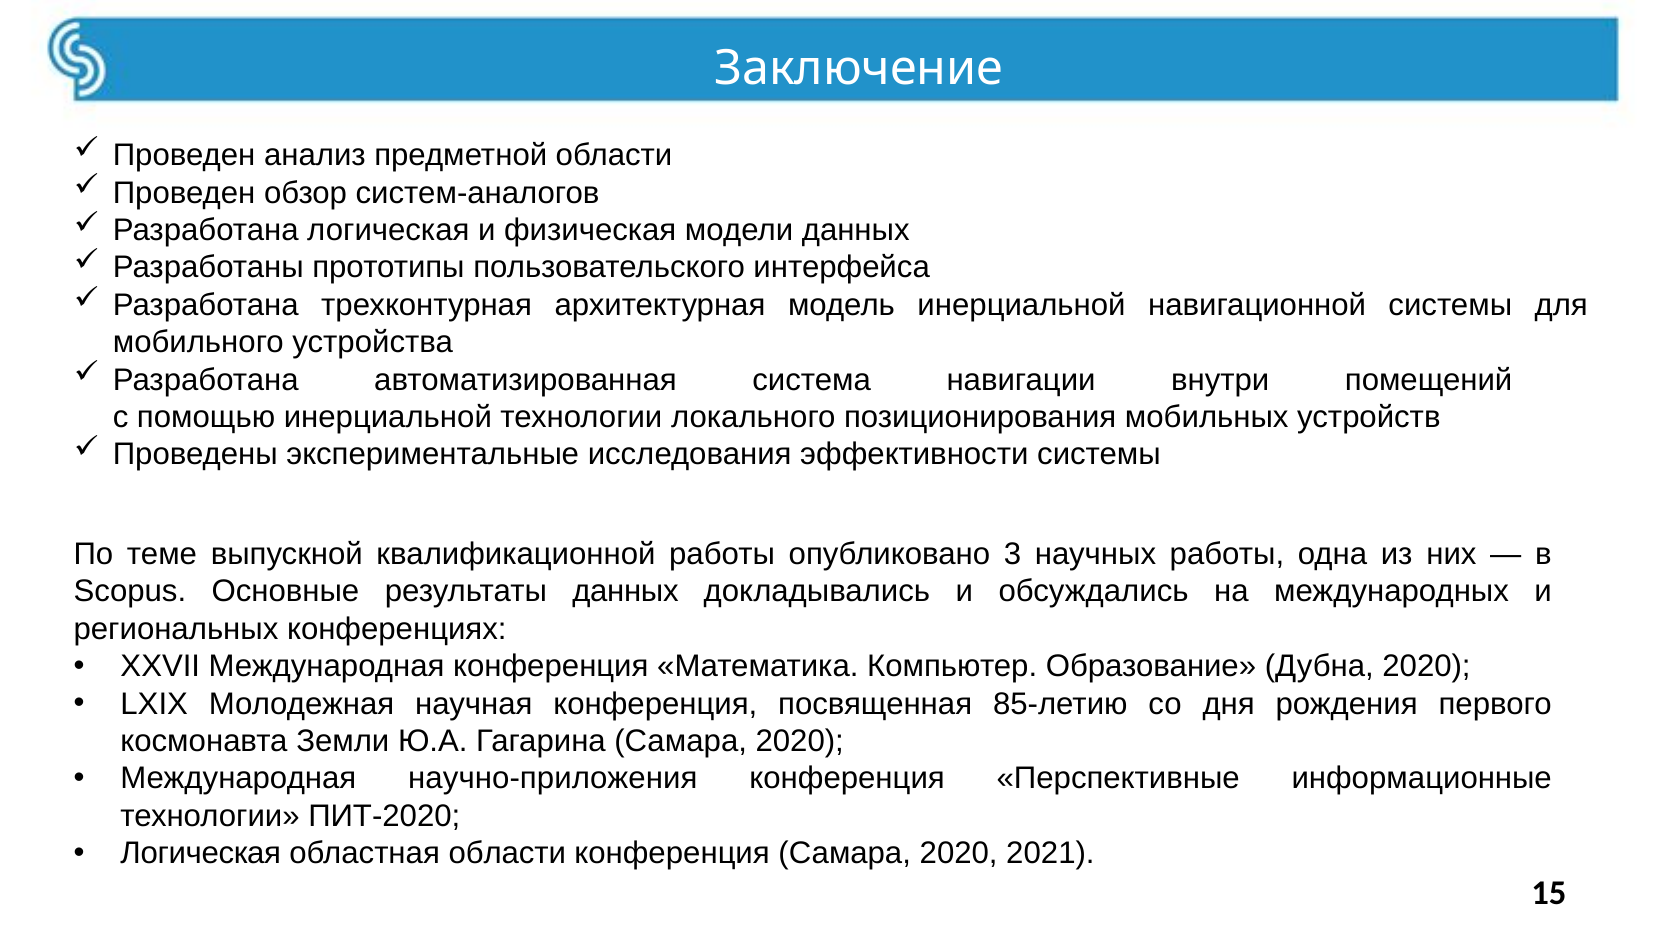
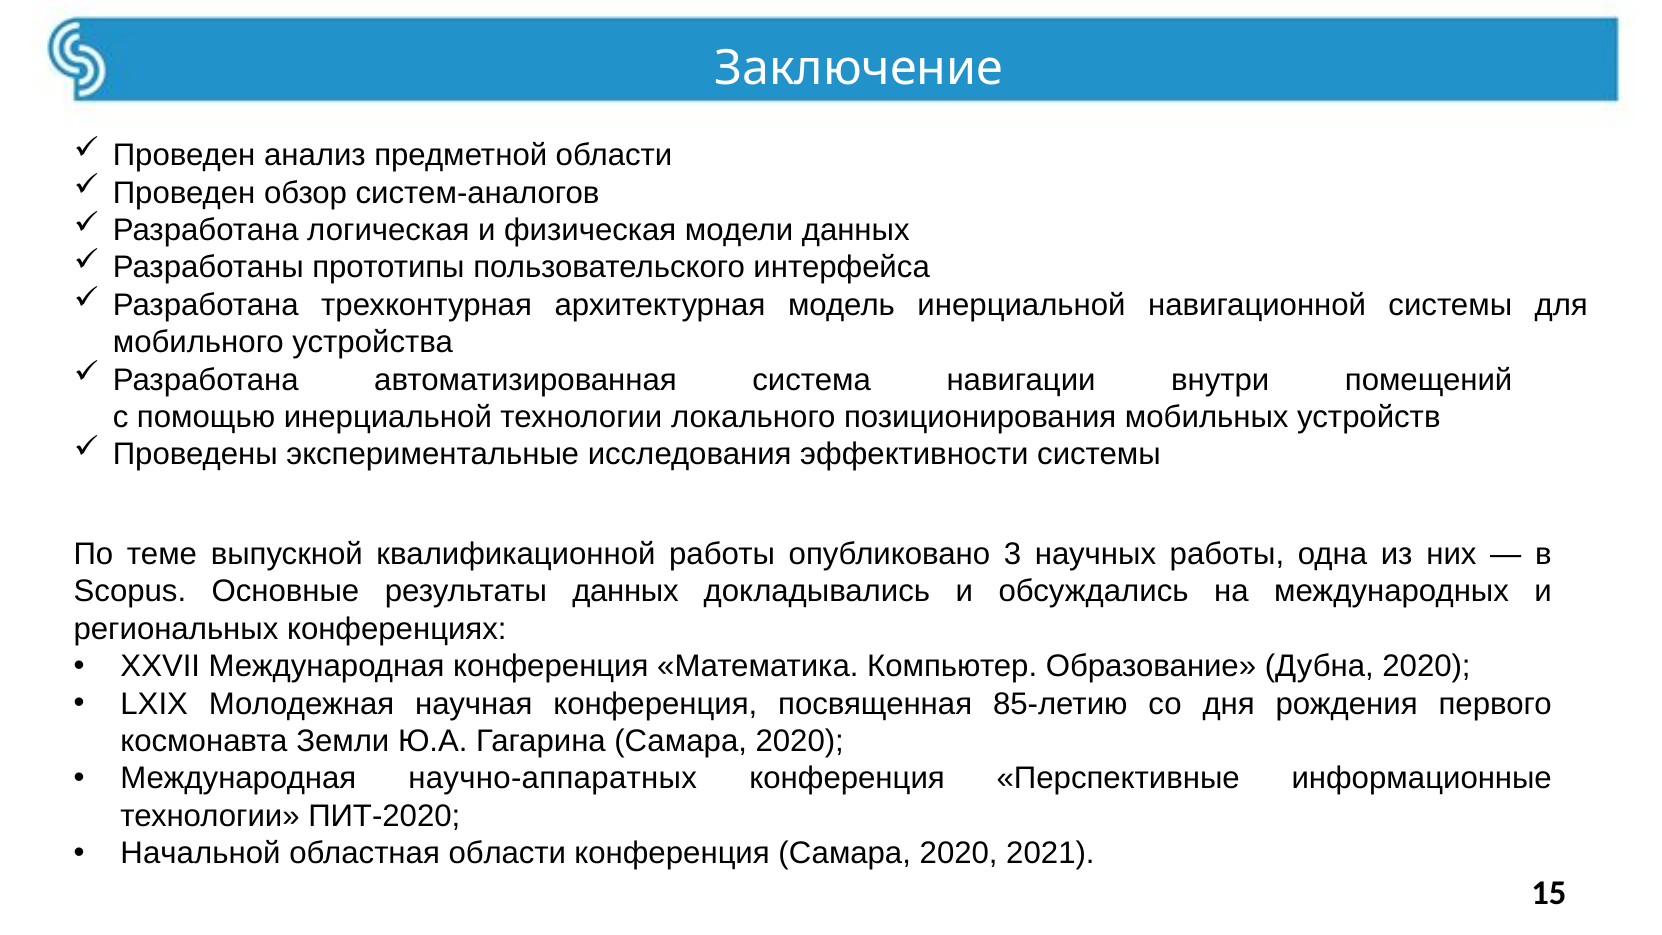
научно-приложения: научно-приложения -> научно-аппаратных
Логическая at (201, 854): Логическая -> Начальной
